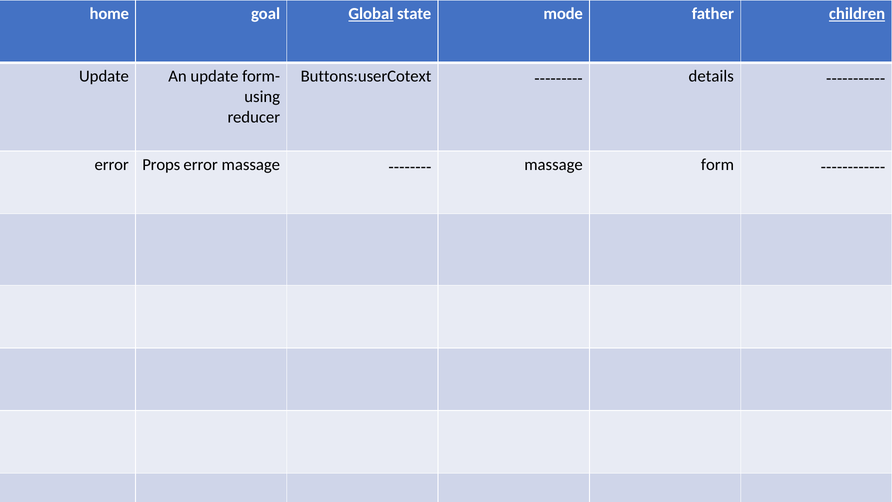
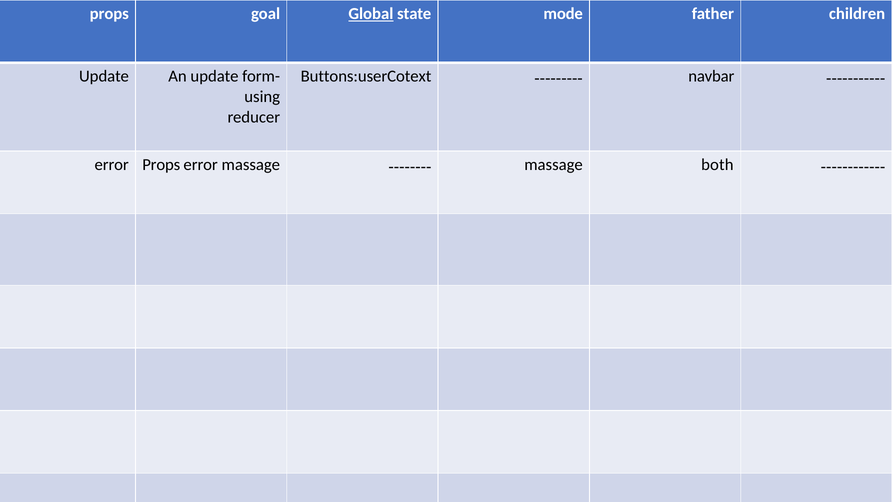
home at (109, 14): home -> props
children underline: present -> none
details: details -> navbar
form: form -> both
